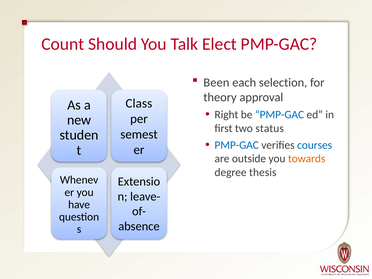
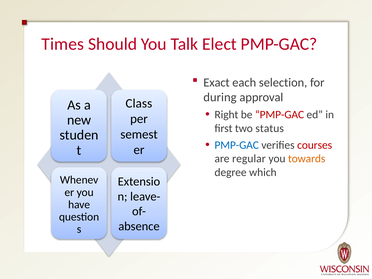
Count: Count -> Times
Been: Been -> Exact
theory: theory -> during
PMP-GAC at (280, 115) colour: blue -> red
courses colour: blue -> red
outside: outside -> regular
thesis: thesis -> which
